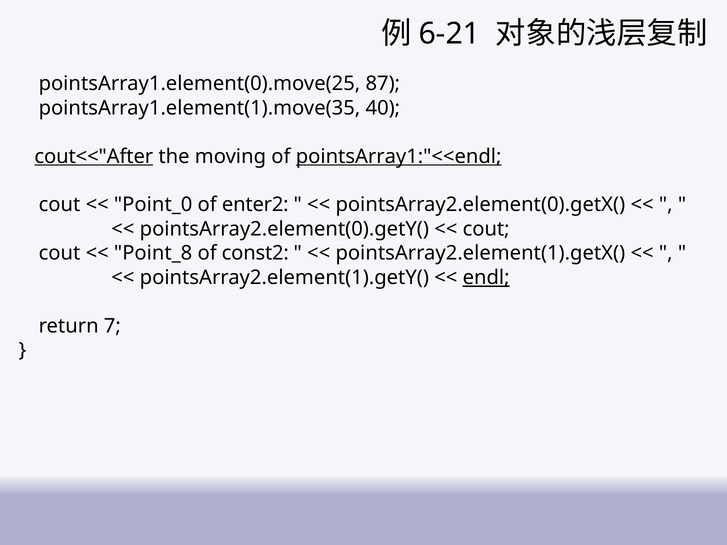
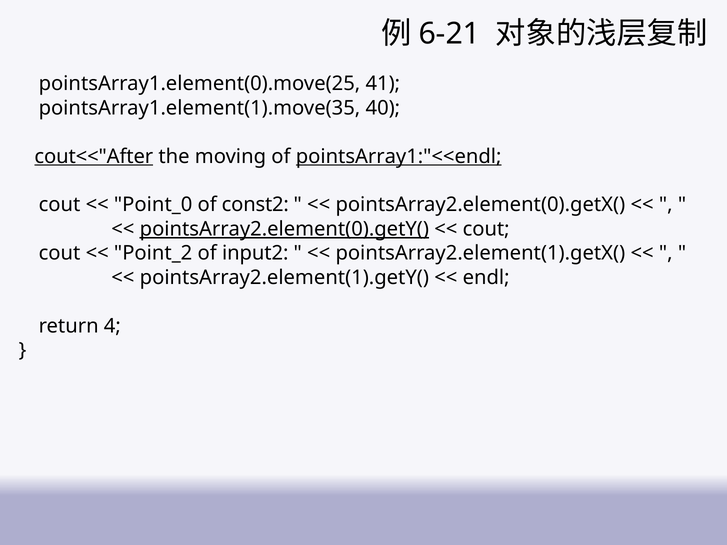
87: 87 -> 41
enter2: enter2 -> const2
pointsArray2.element(0).getY( underline: none -> present
Point_8: Point_8 -> Point_2
const2: const2 -> input2
endl underline: present -> none
7: 7 -> 4
